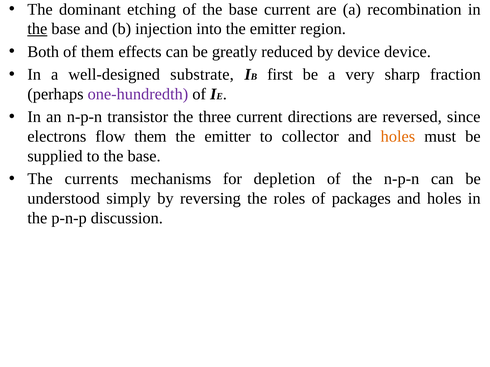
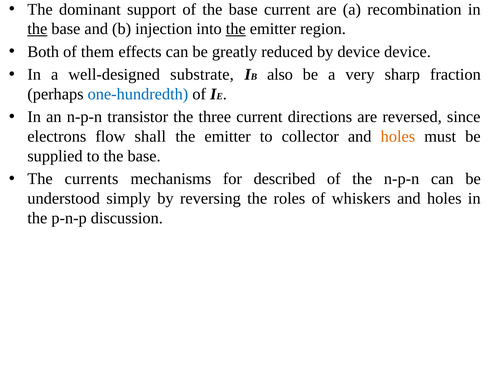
etching: etching -> support
the at (236, 29) underline: none -> present
first: first -> also
one-hundredth colour: purple -> blue
flow them: them -> shall
depletion: depletion -> described
packages: packages -> whiskers
